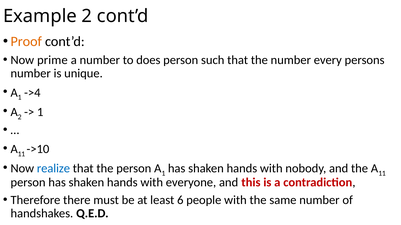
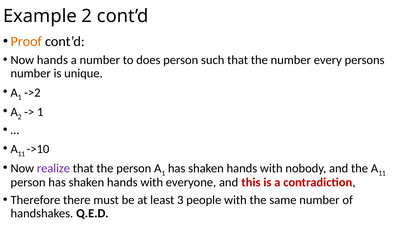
Now prime: prime -> hands
->4: ->4 -> ->2
realize colour: blue -> purple
6: 6 -> 3
